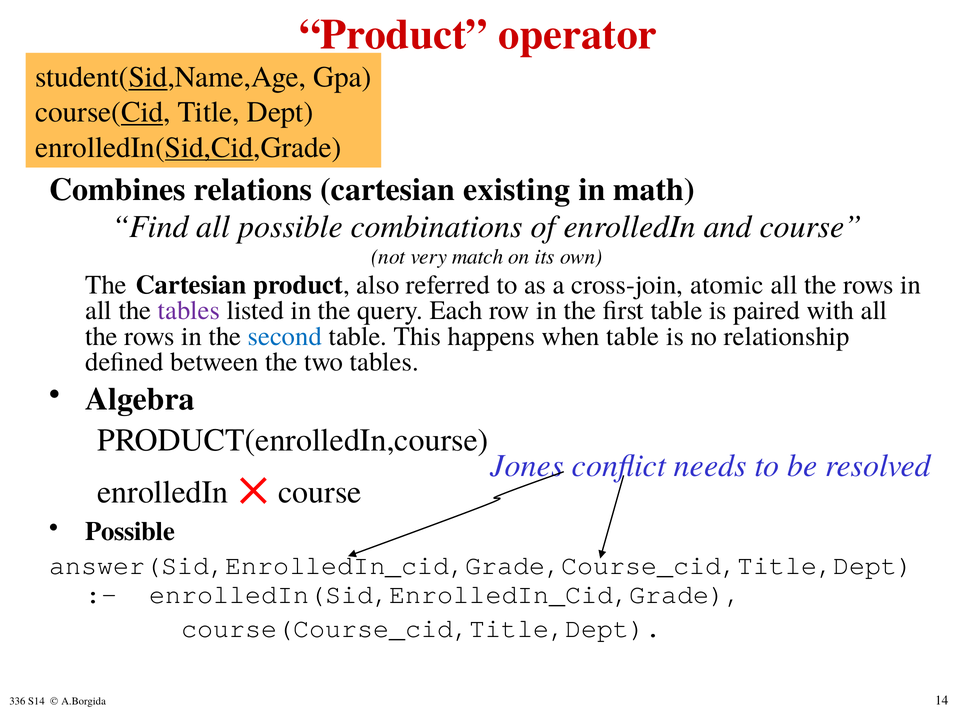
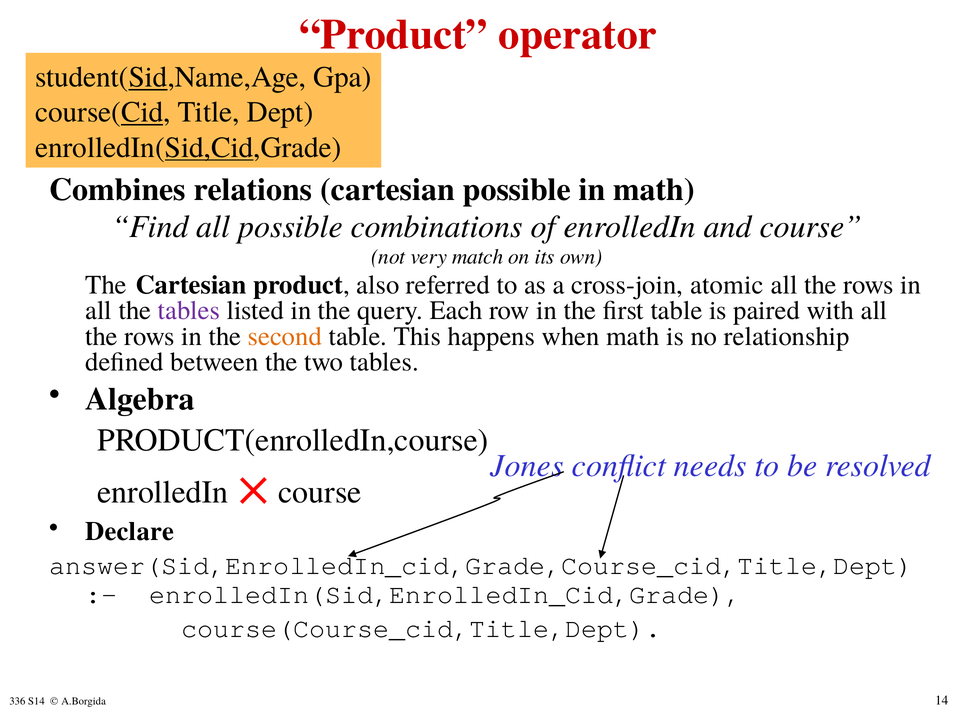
cartesian existing: existing -> possible
second colour: blue -> orange
when table: table -> math
Possible at (130, 531): Possible -> Declare
